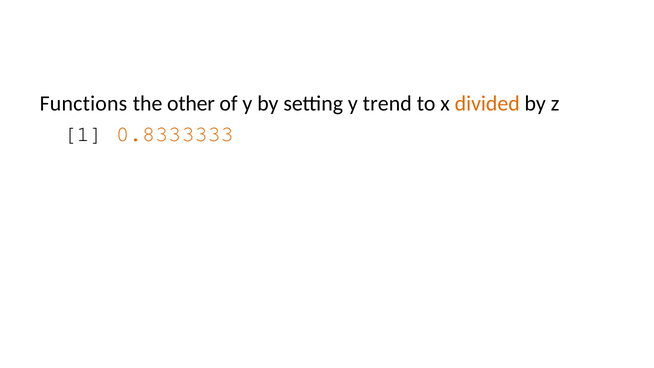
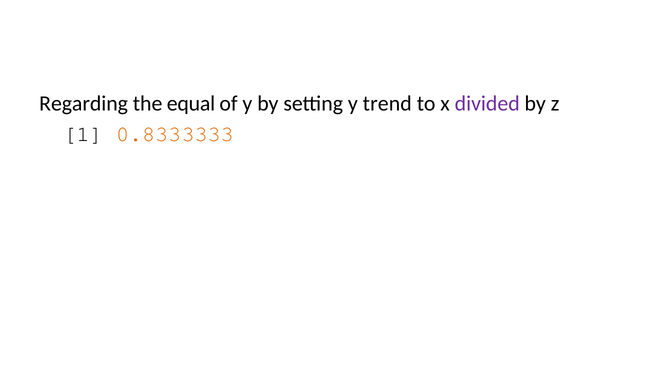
Functions: Functions -> Regarding
other: other -> equal
divided colour: orange -> purple
